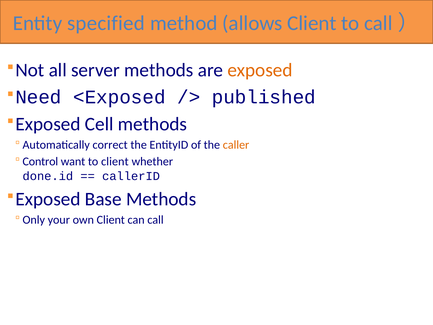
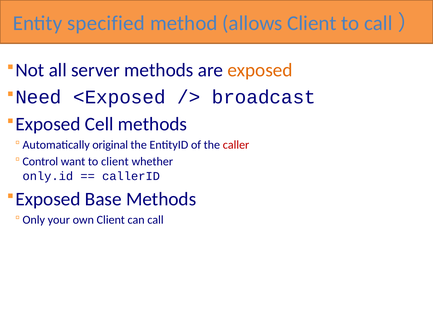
published: published -> broadcast
correct: correct -> original
caller colour: orange -> red
done.id: done.id -> only.id
